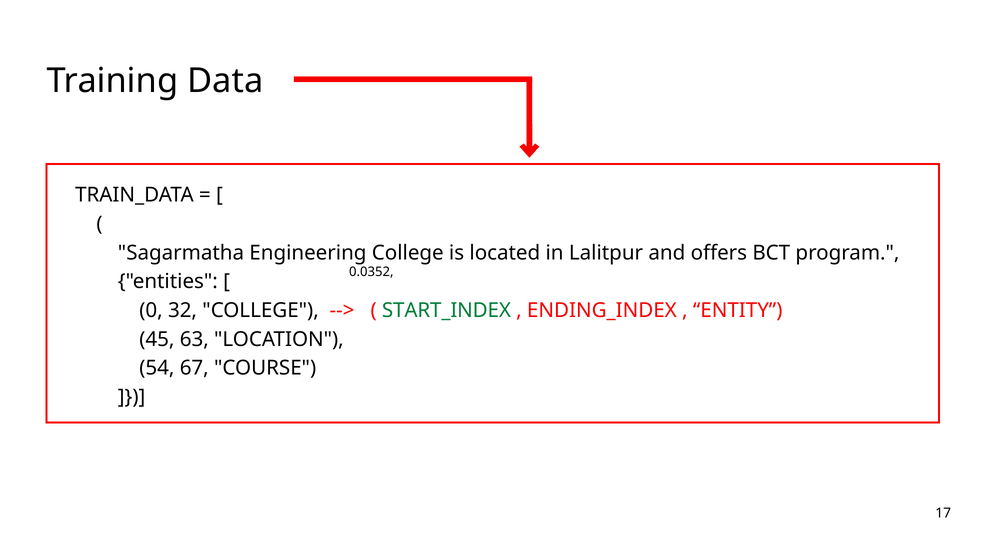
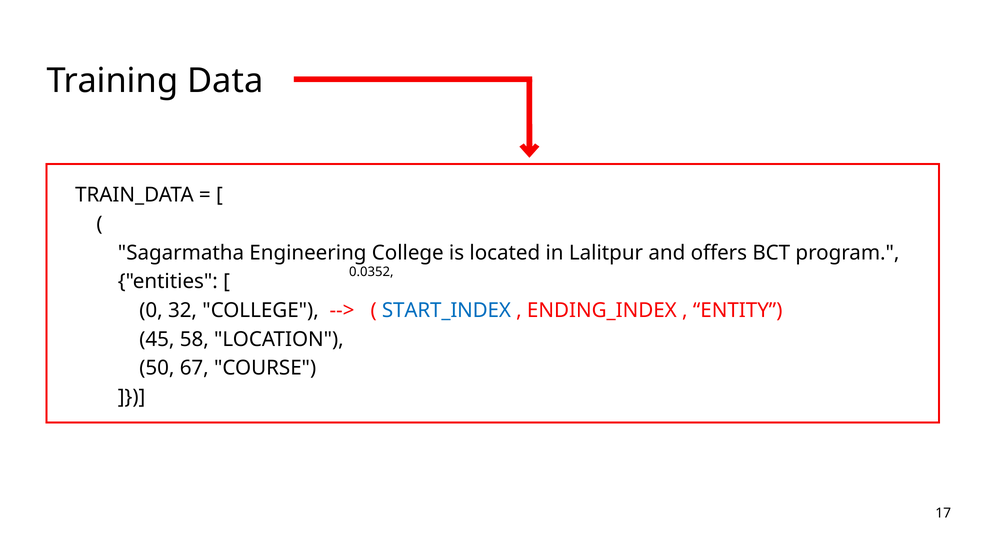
START_INDEX colour: green -> blue
63: 63 -> 58
54: 54 -> 50
